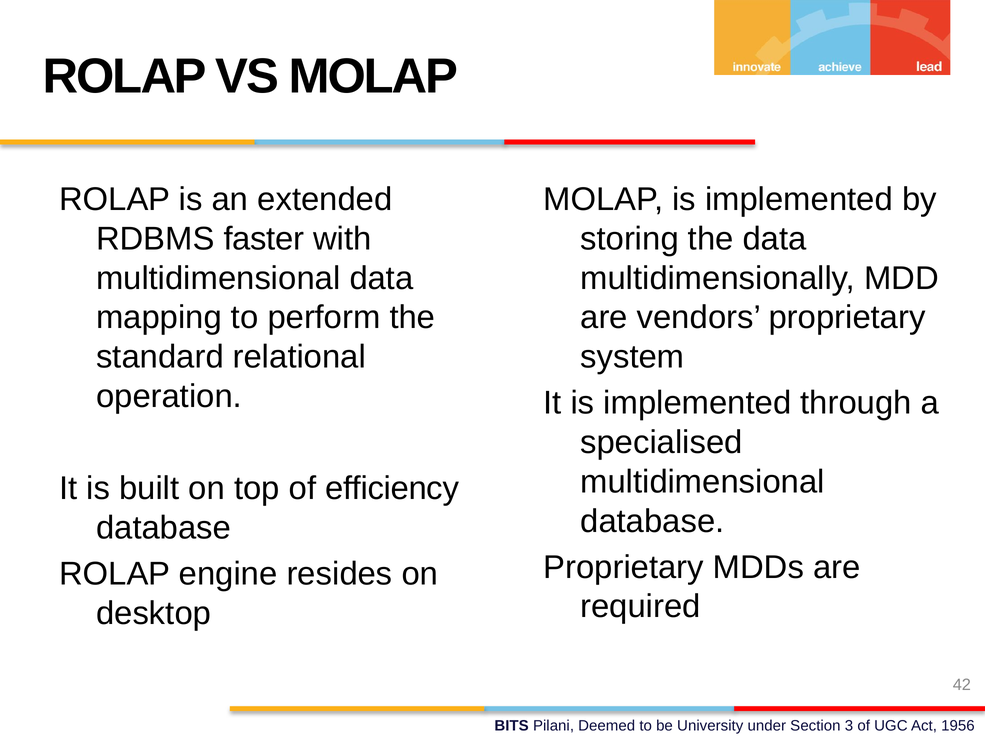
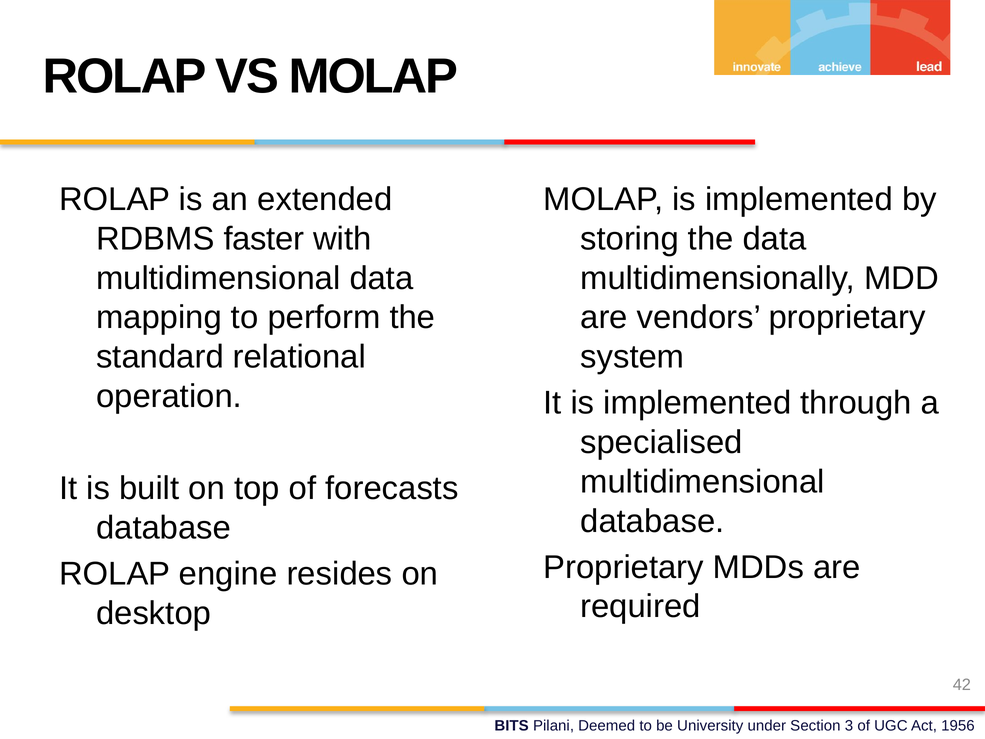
efficiency: efficiency -> forecasts
